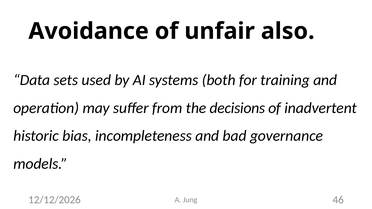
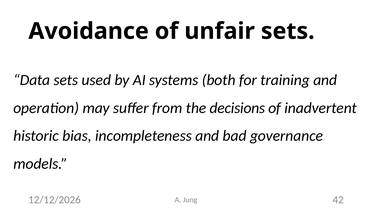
unfair also: also -> sets
46: 46 -> 42
